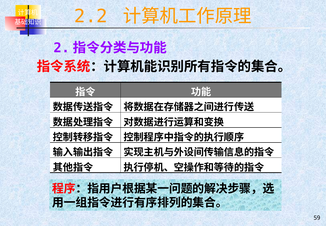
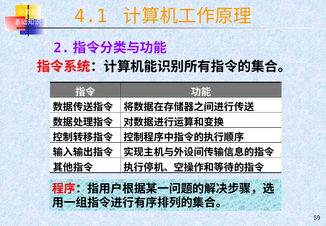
2.2: 2.2 -> 4.1
